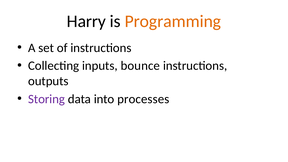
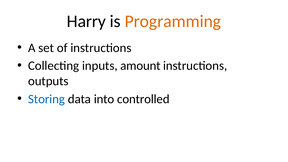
bounce: bounce -> amount
Storing colour: purple -> blue
processes: processes -> controlled
